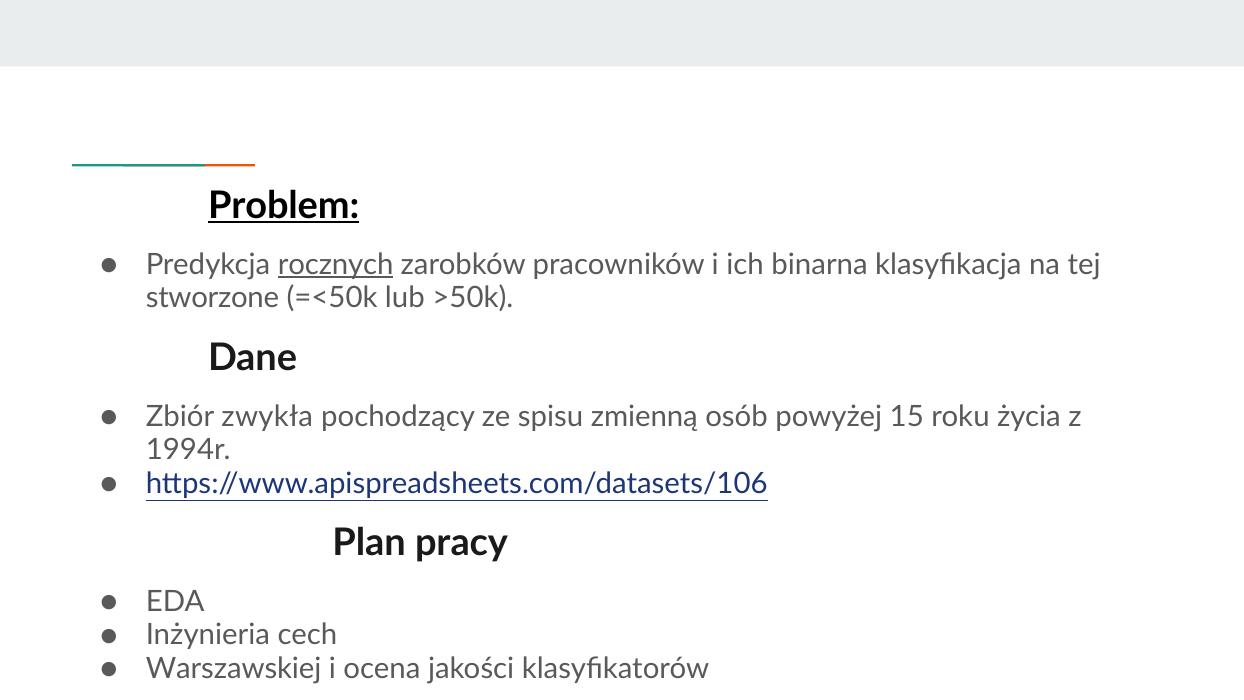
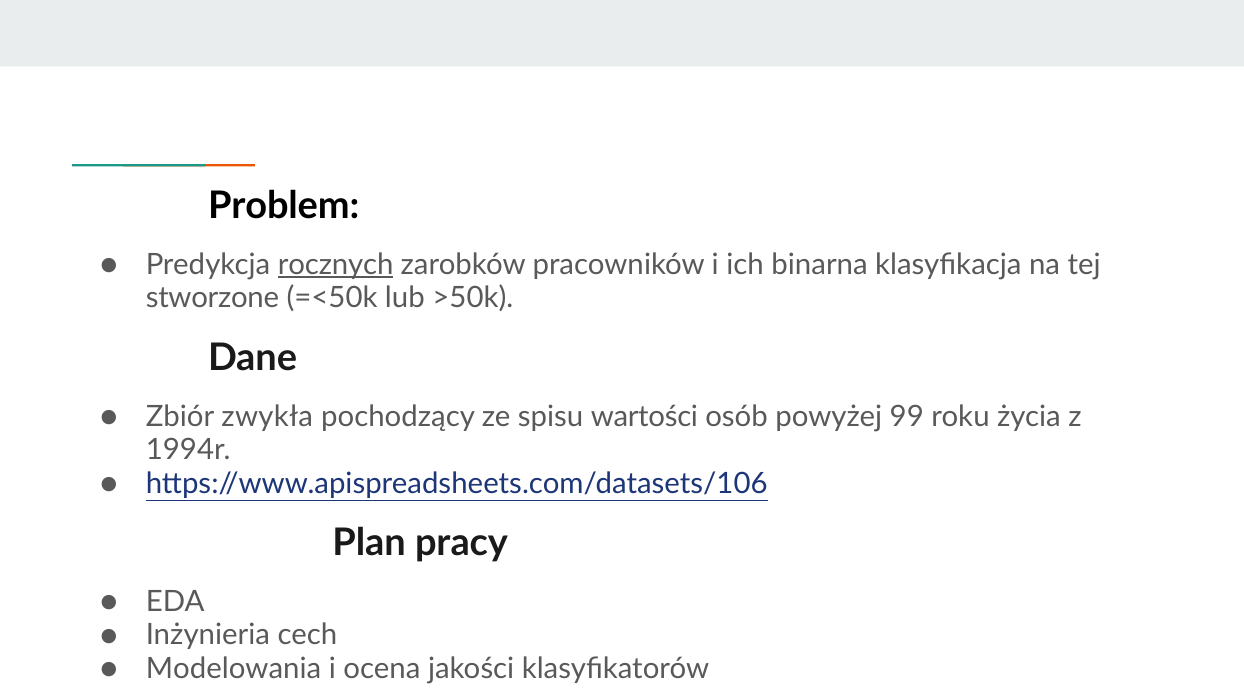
Problem underline: present -> none
zmienną: zmienną -> wartości
15: 15 -> 99
Warszawskiej: Warszawskiej -> Modelowania
